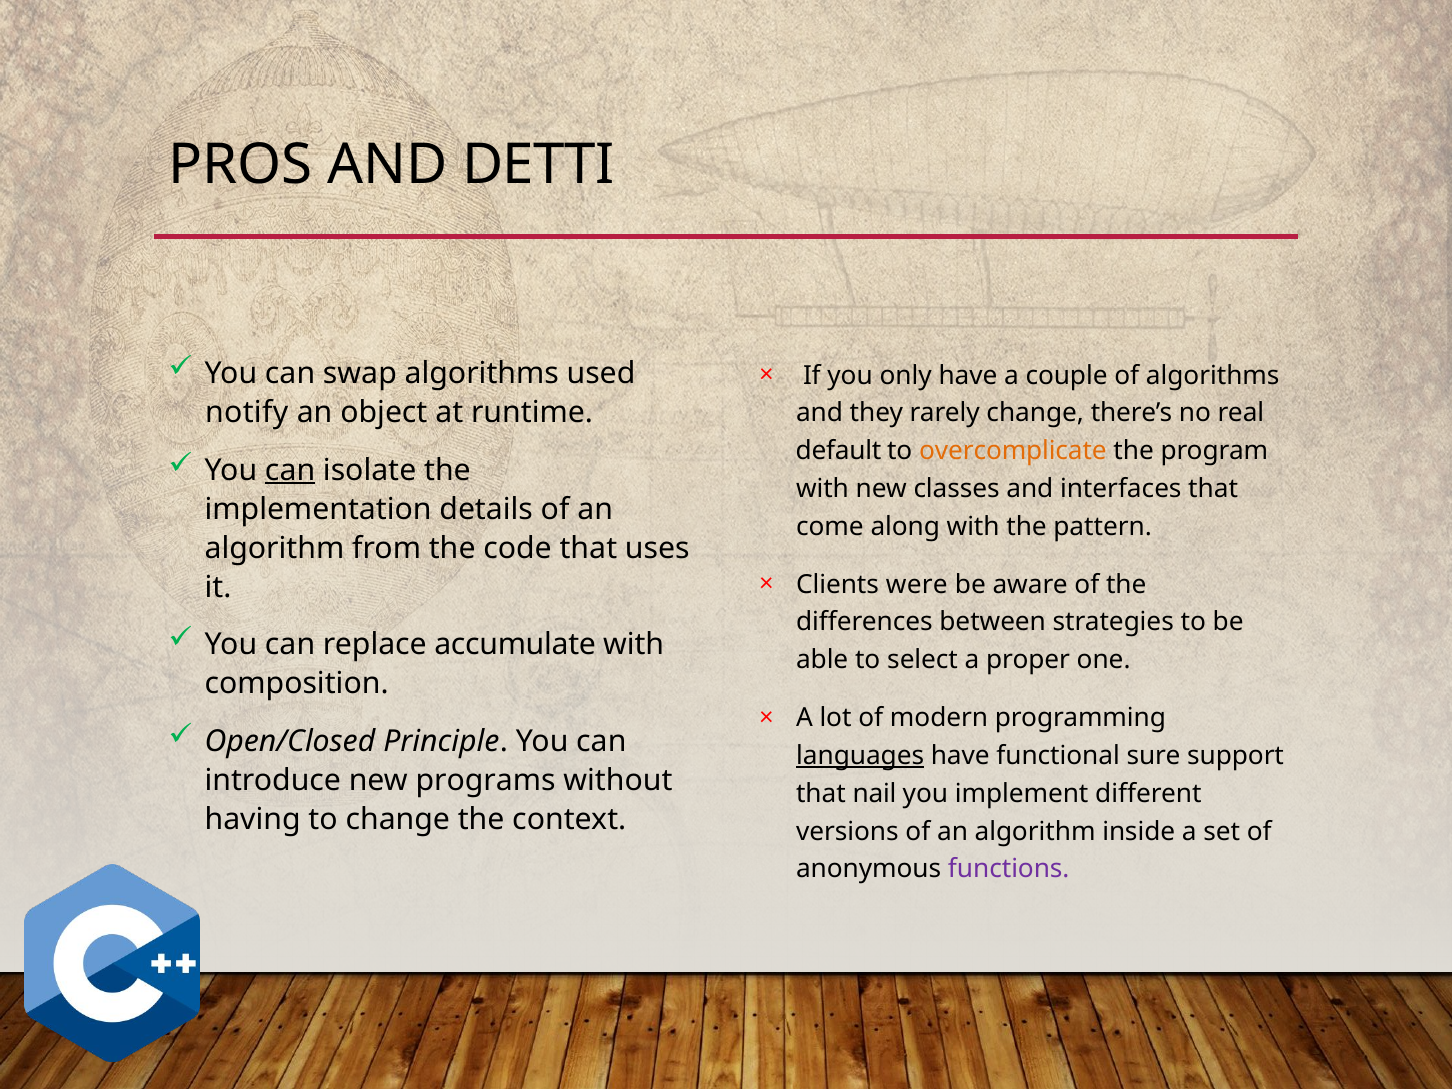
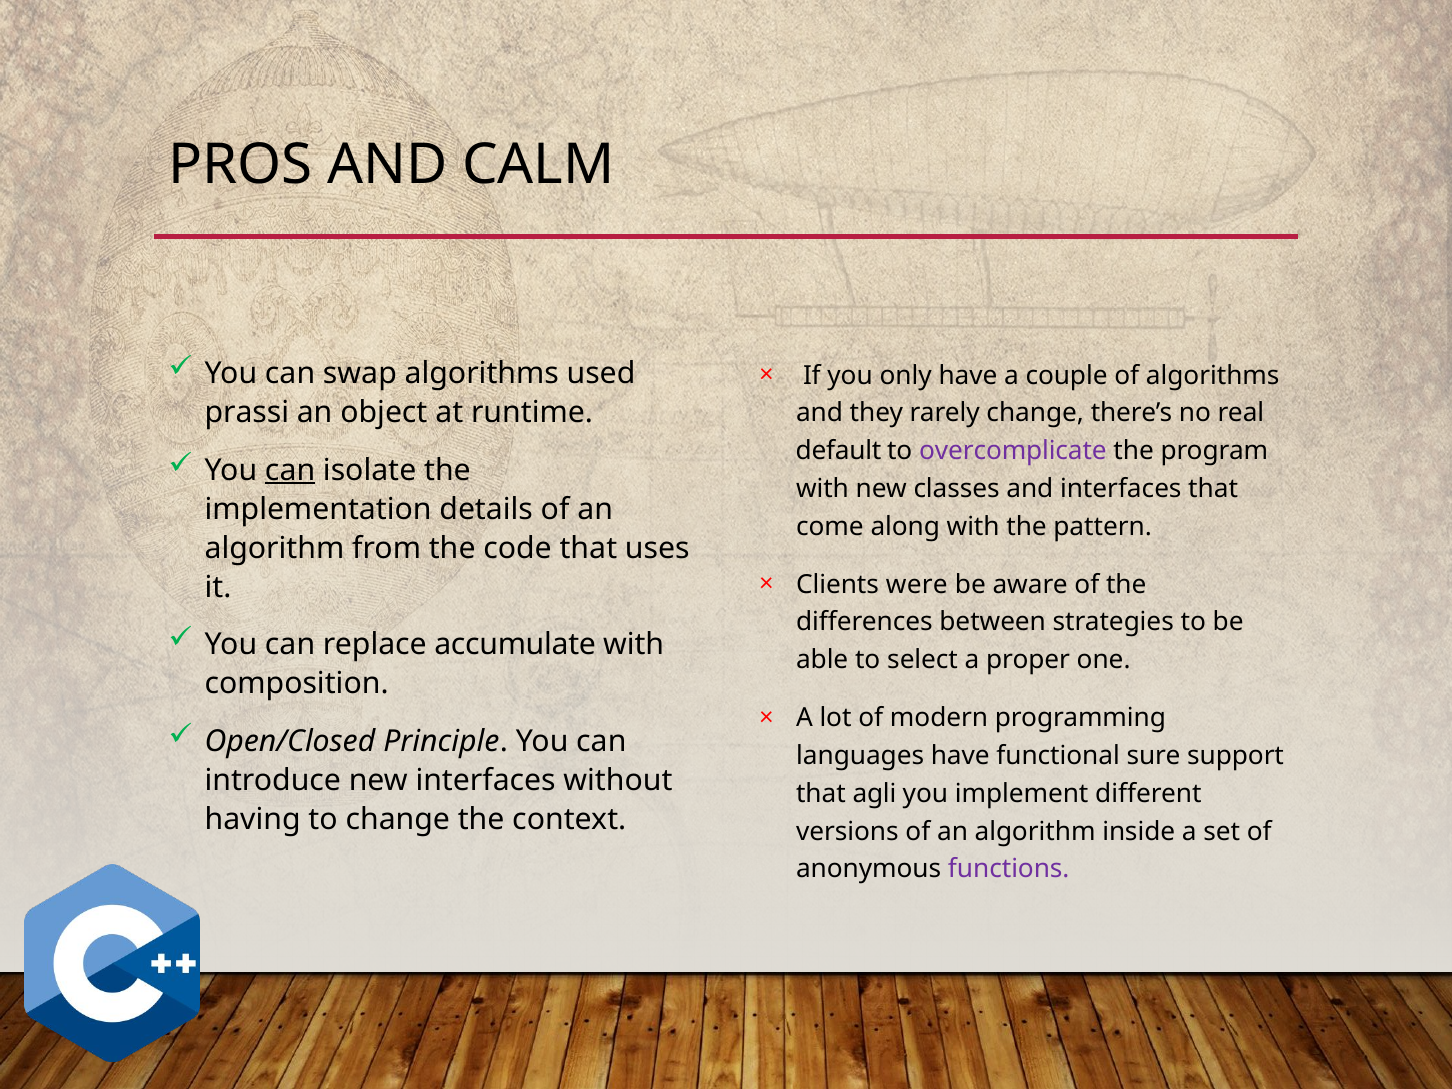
DETTI: DETTI -> CALM
notify: notify -> prassi
overcomplicate colour: orange -> purple
languages underline: present -> none
new programs: programs -> interfaces
nail: nail -> agli
